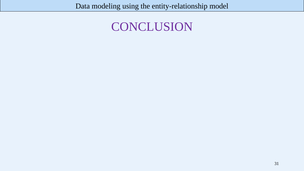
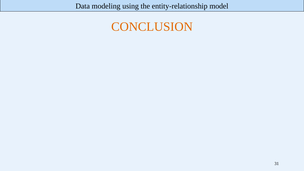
CONCLUSION colour: purple -> orange
